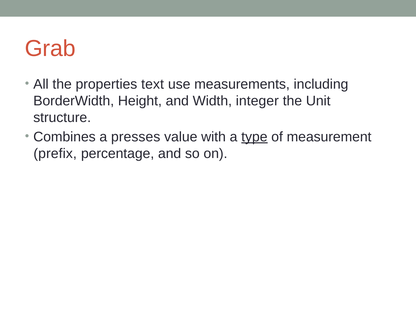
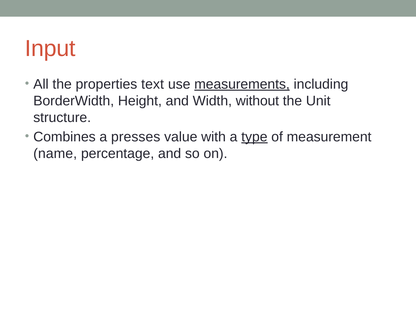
Grab: Grab -> Input
measurements underline: none -> present
integer: integer -> without
prefix: prefix -> name
